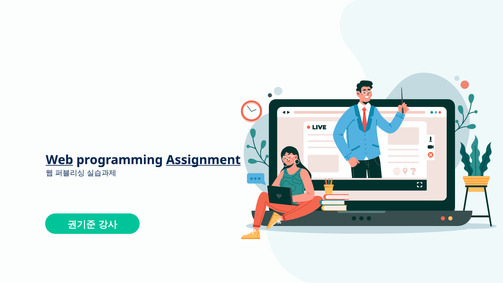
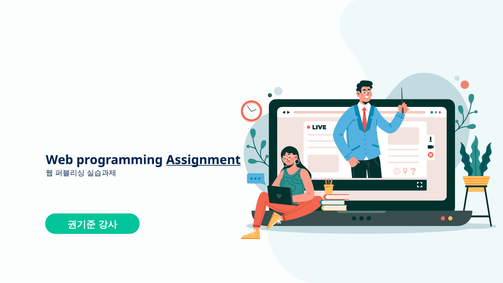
Web underline: present -> none
